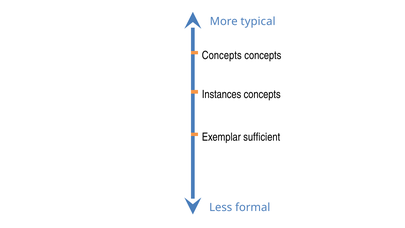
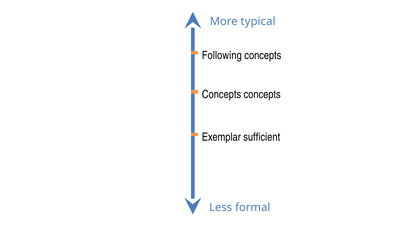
Concepts at (222, 55): Concepts -> Following
Instances at (222, 95): Instances -> Concepts
